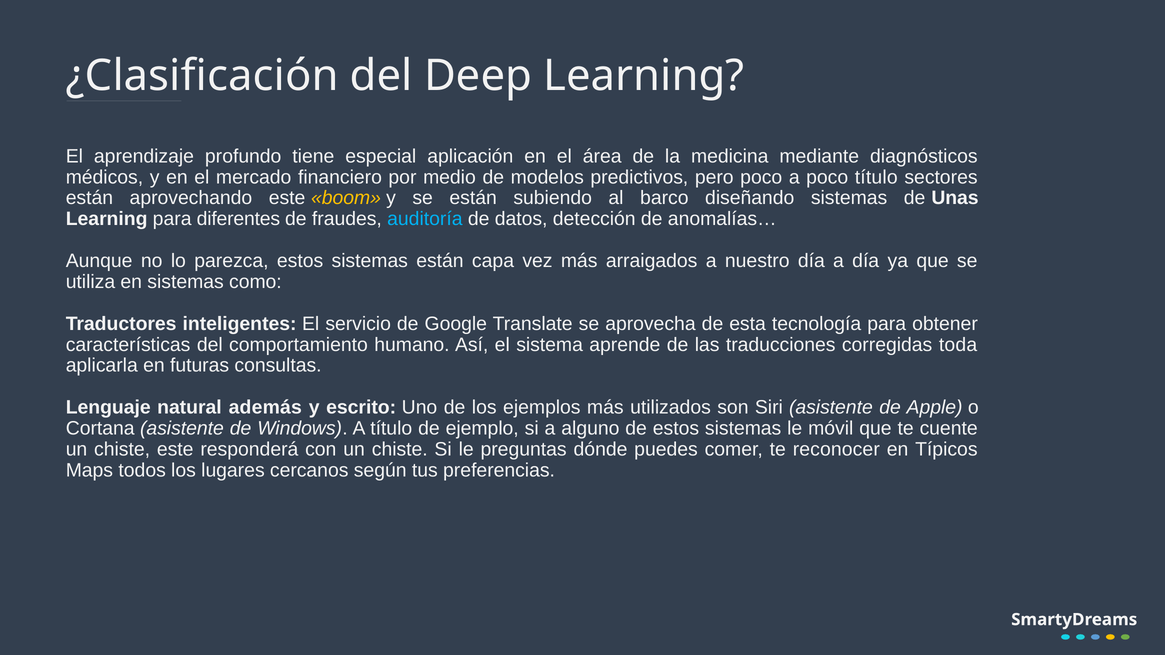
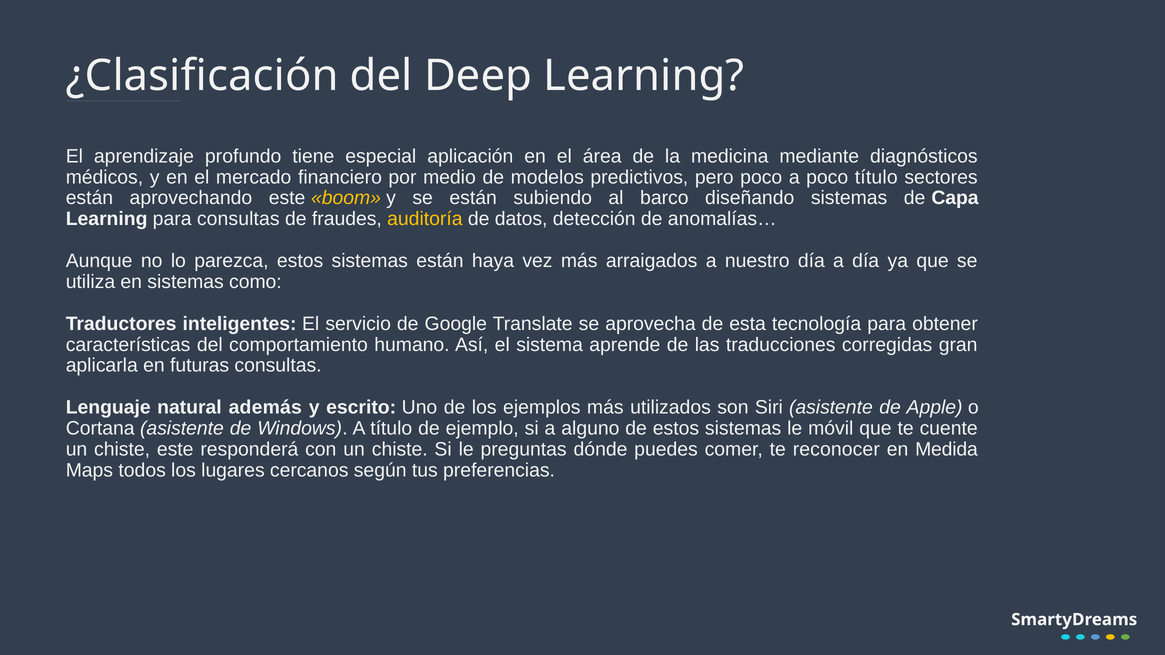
Unas: Unas -> Capa
para diferentes: diferentes -> consultas
auditoría colour: light blue -> yellow
capa: capa -> haya
toda: toda -> gran
Típicos: Típicos -> Medida
